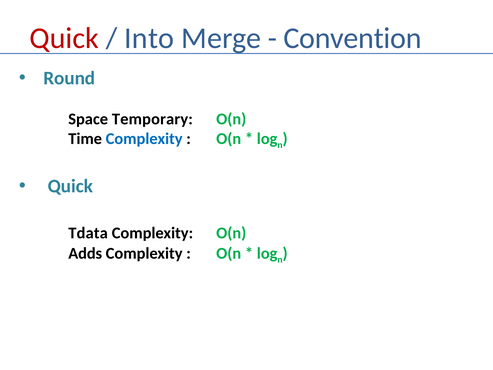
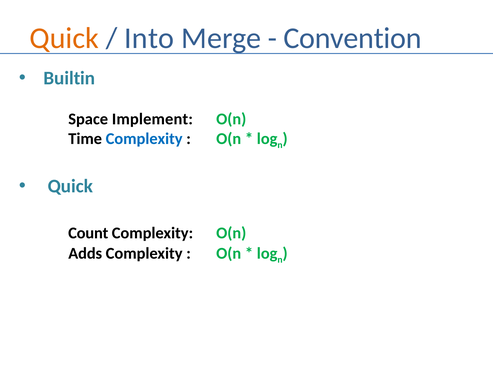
Quick at (64, 38) colour: red -> orange
Round: Round -> Builtin
Temporary: Temporary -> Implement
Tdata: Tdata -> Count
